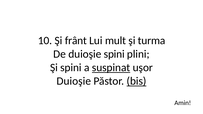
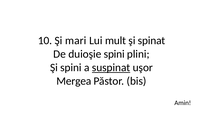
frânt: frânt -> mari
turma: turma -> spinat
Duioşie at (74, 81): Duioşie -> Mergea
bis underline: present -> none
